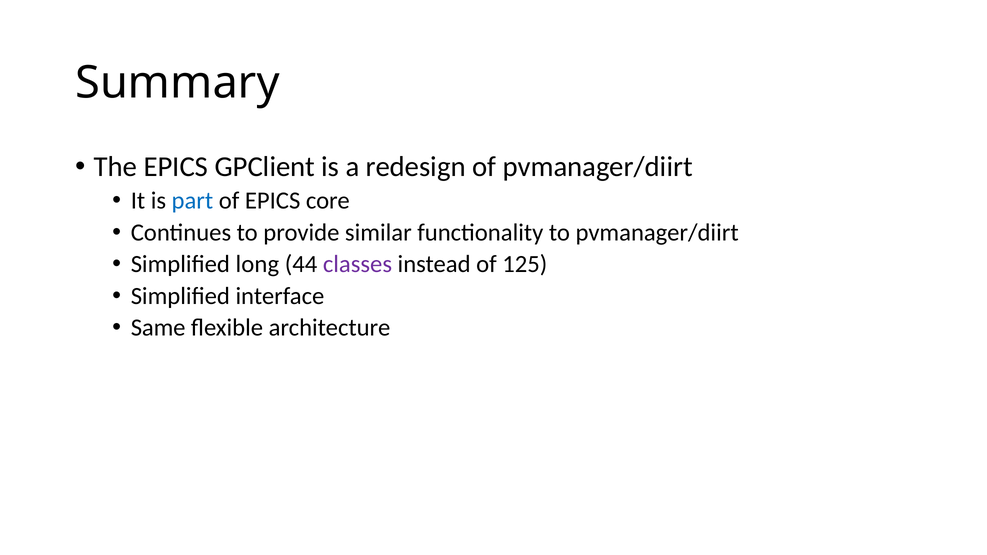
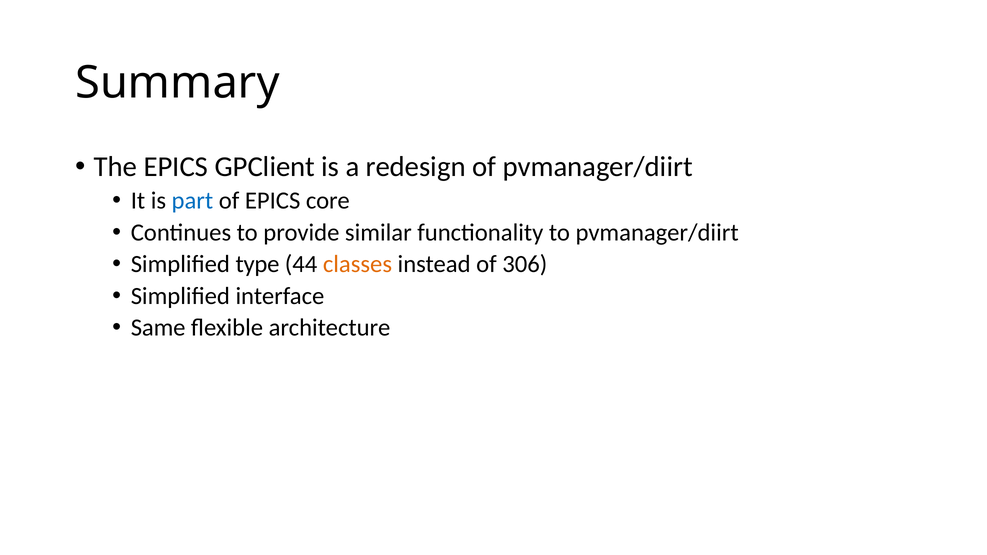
long: long -> type
classes colour: purple -> orange
125: 125 -> 306
